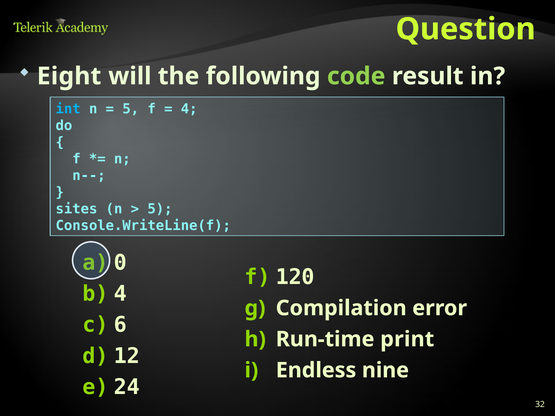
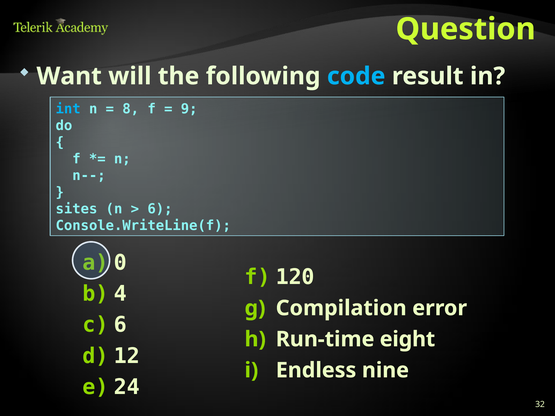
Eight: Eight -> Want
code colour: light green -> light blue
5 at (131, 109): 5 -> 8
4: 4 -> 9
5 at (160, 209): 5 -> 6
print: print -> eight
